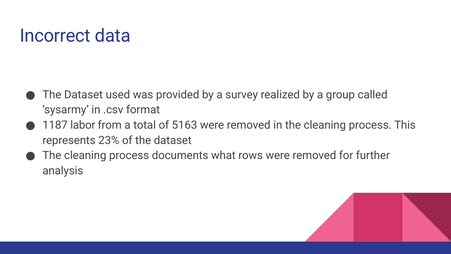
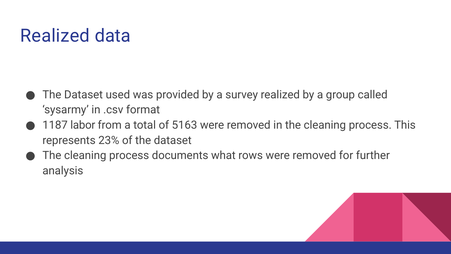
Incorrect at (55, 36): Incorrect -> Realized
